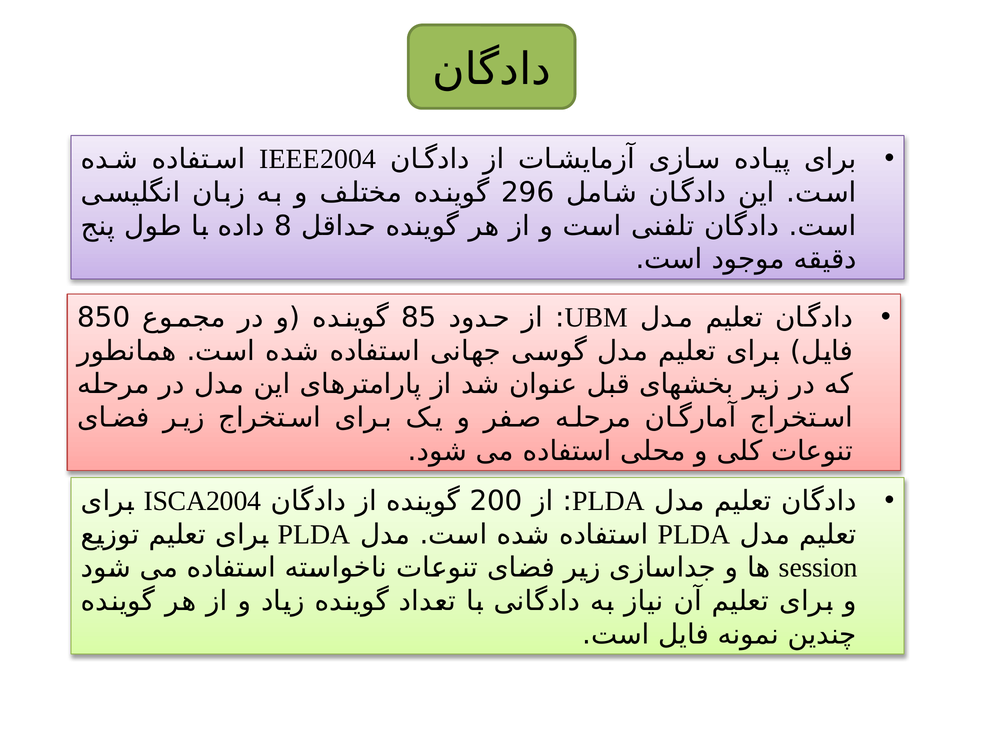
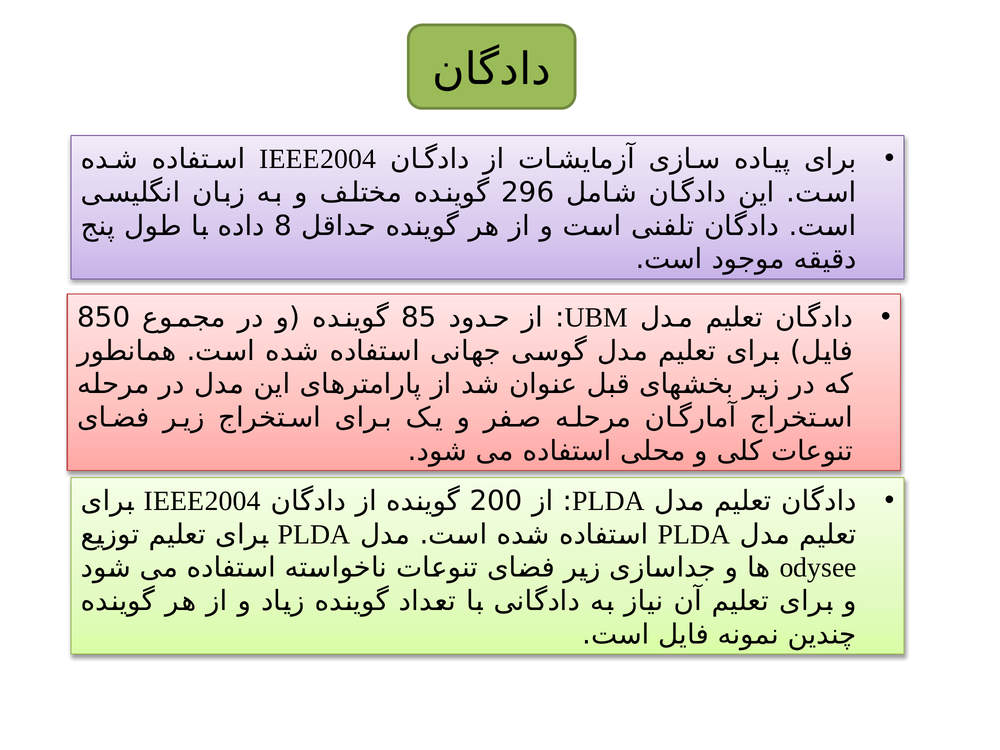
ISCA2004 at (202, 501): ISCA2004 -> IEEE2004
session: session -> odysee
